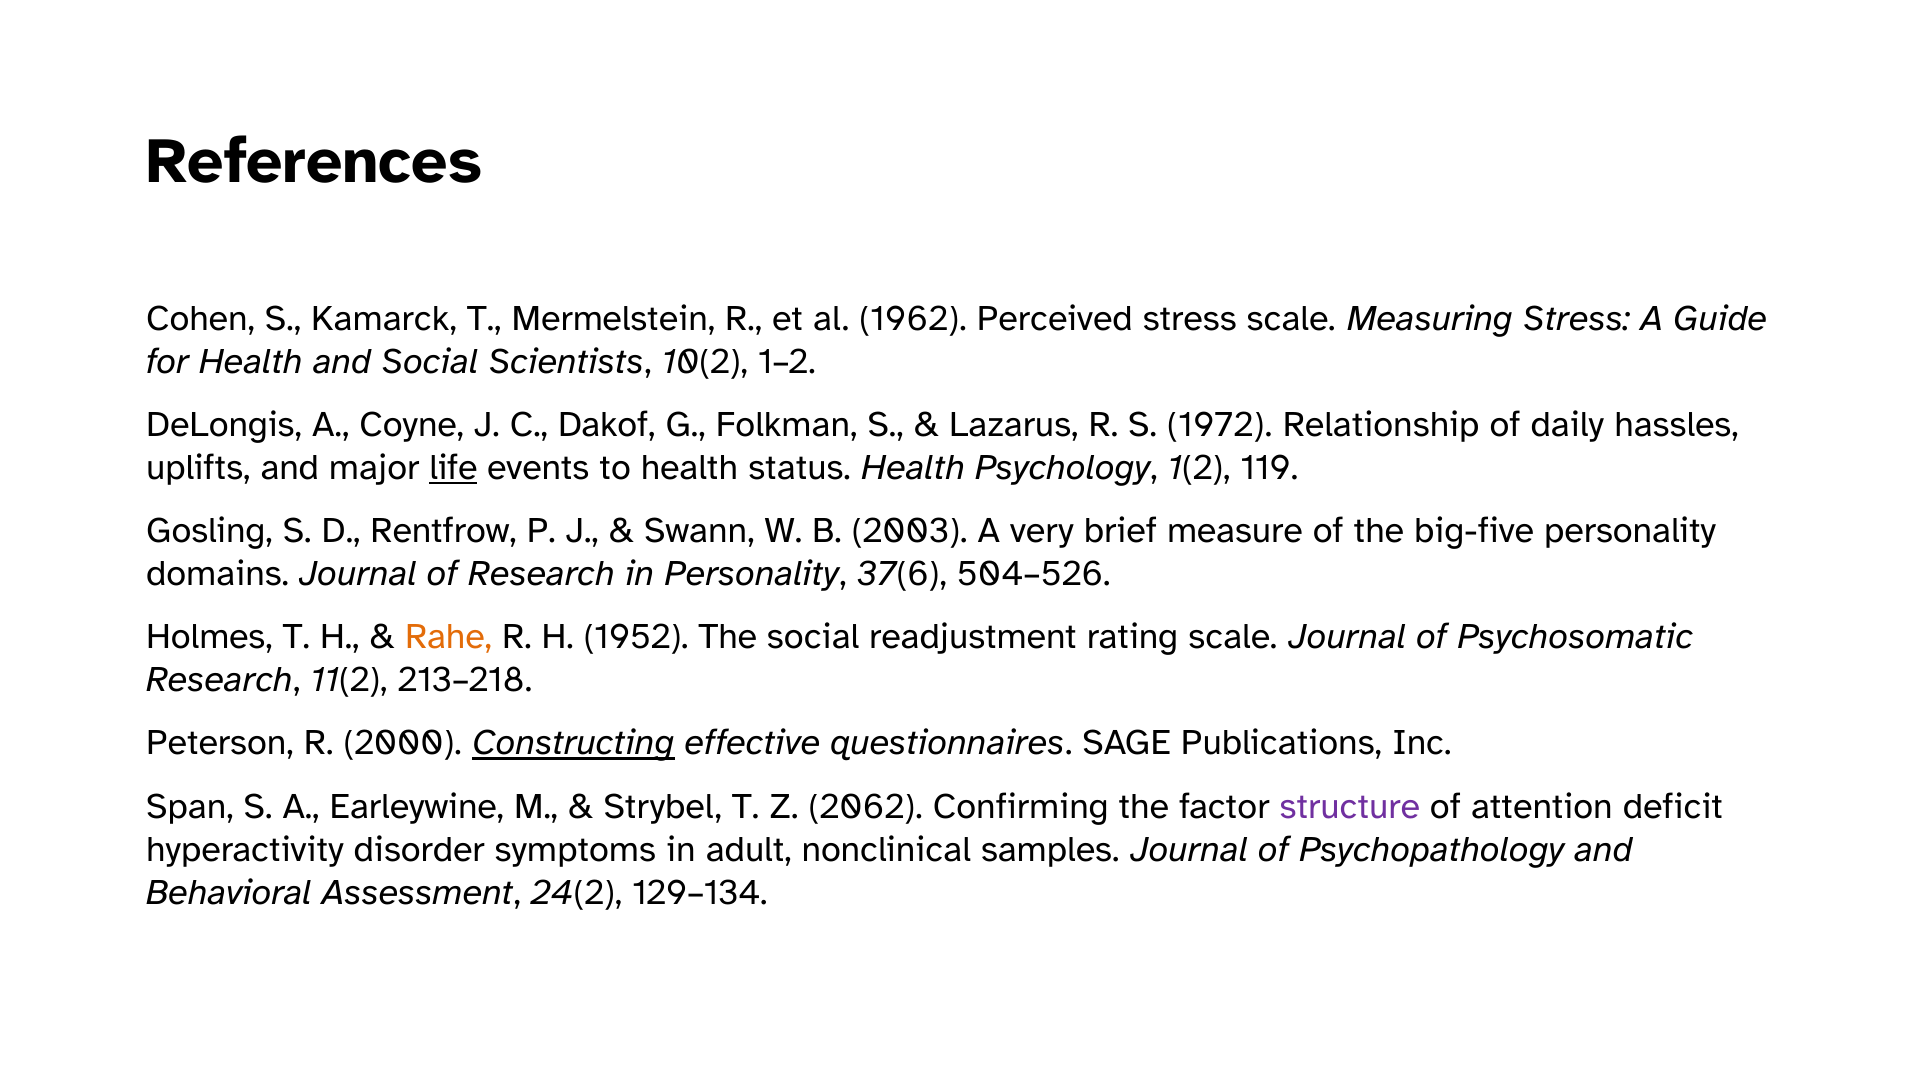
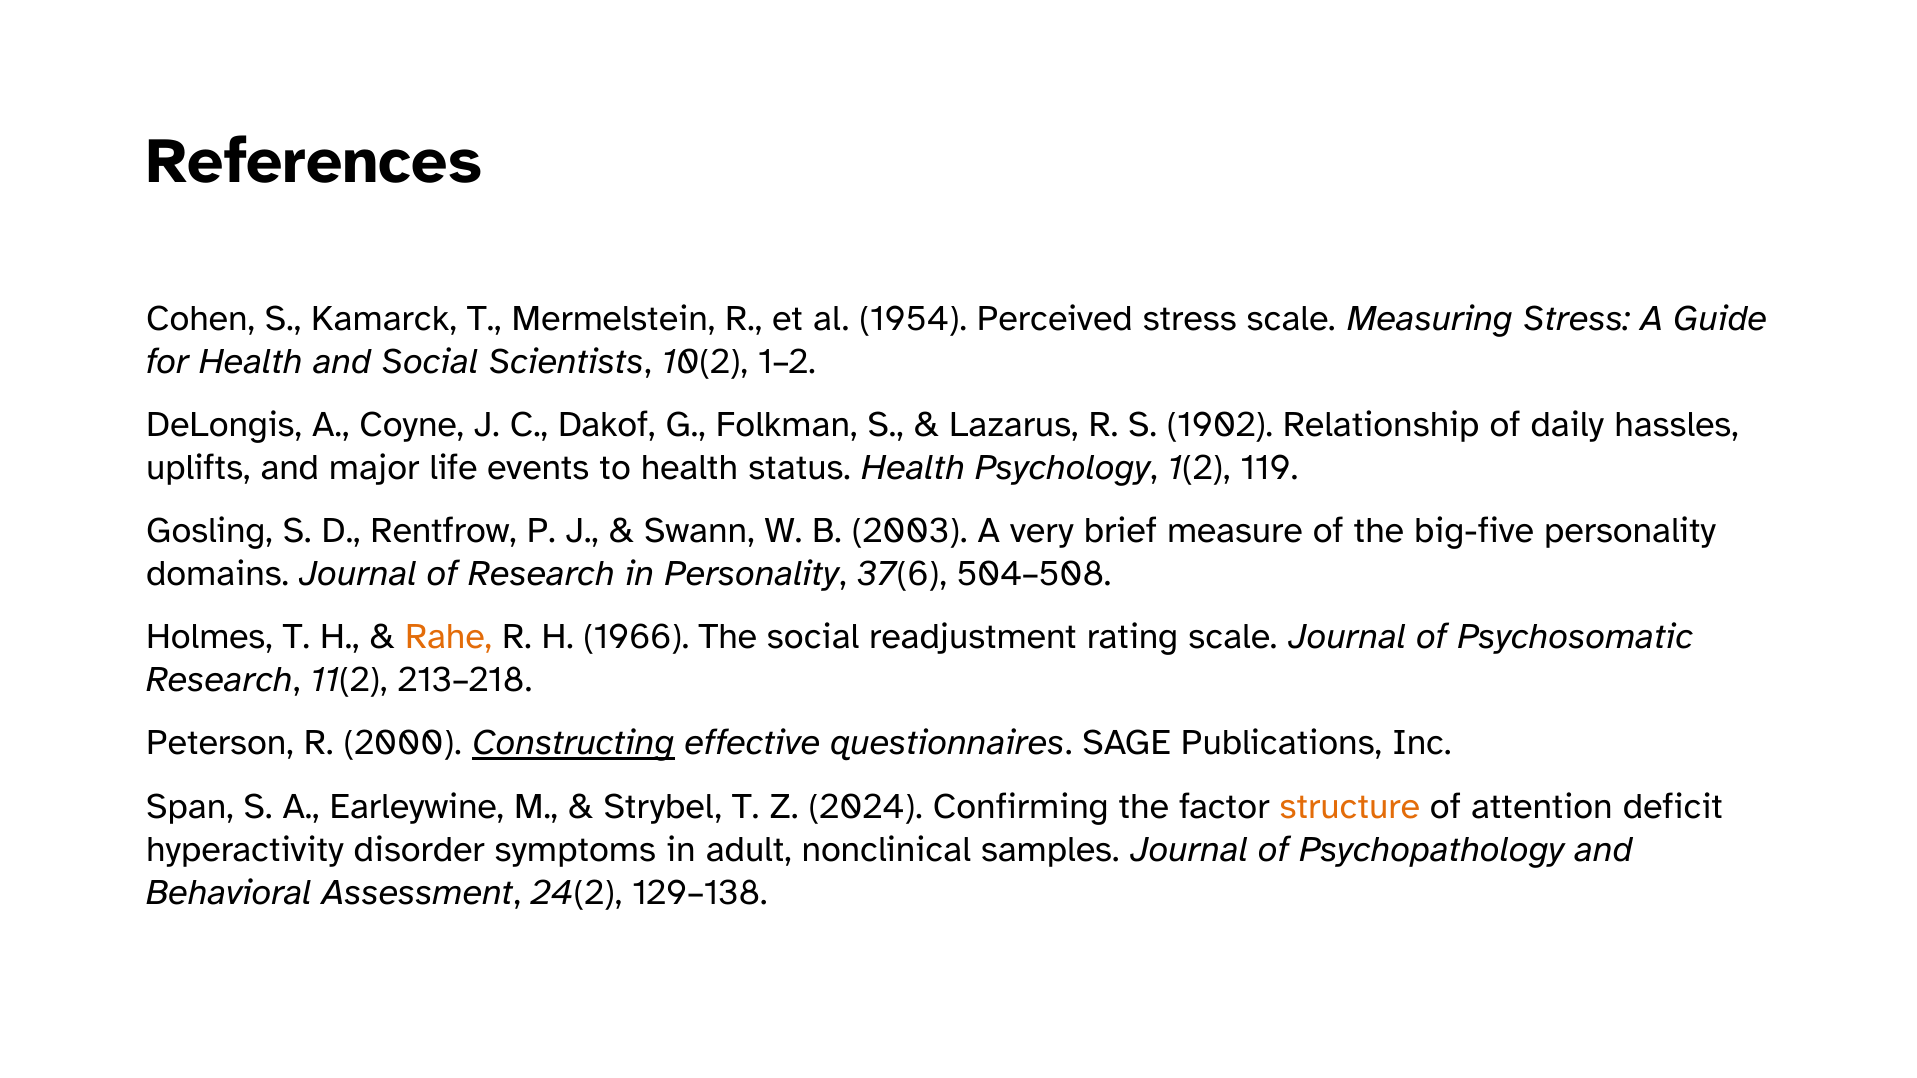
1962: 1962 -> 1954
1972: 1972 -> 1902
life underline: present -> none
504–526: 504–526 -> 504–508
1952: 1952 -> 1966
2062: 2062 -> 2024
structure colour: purple -> orange
129–134: 129–134 -> 129–138
